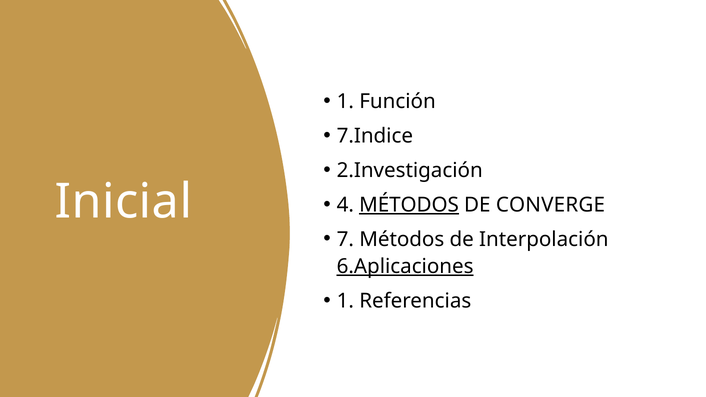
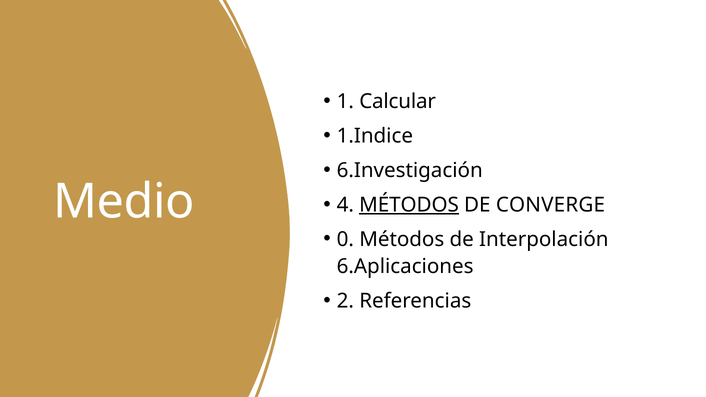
Función: Función -> Calcular
7.Indice: 7.Indice -> 1.Indice
2.Investigación: 2.Investigación -> 6.Investigación
Inicial: Inicial -> Medio
7: 7 -> 0
6.Aplicaciones underline: present -> none
1 at (345, 301): 1 -> 2
